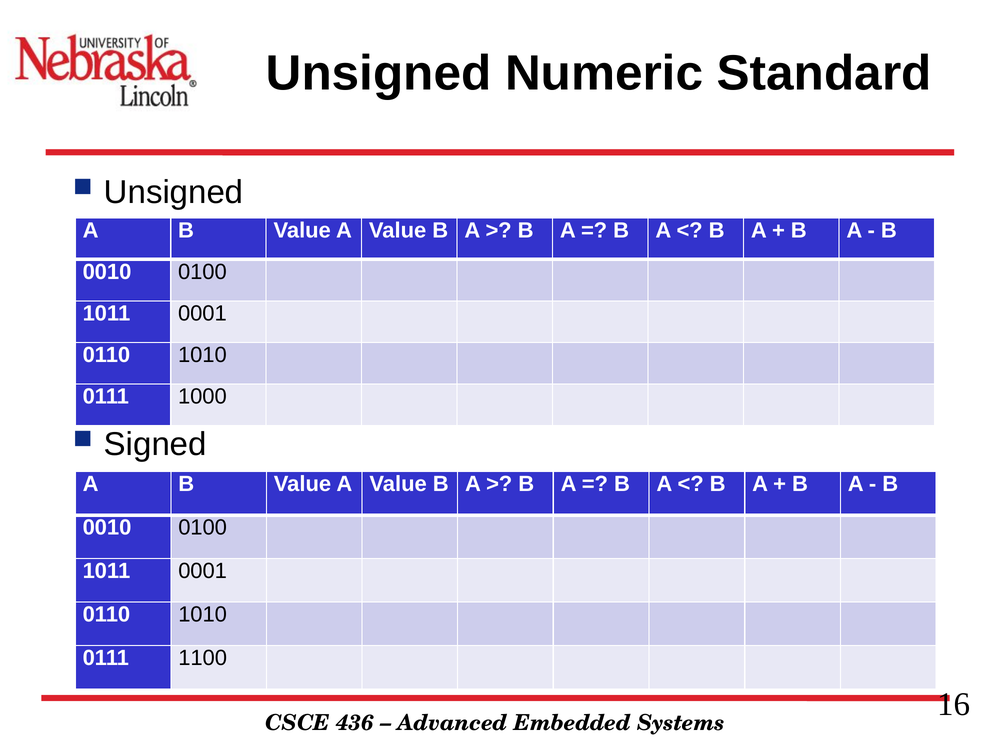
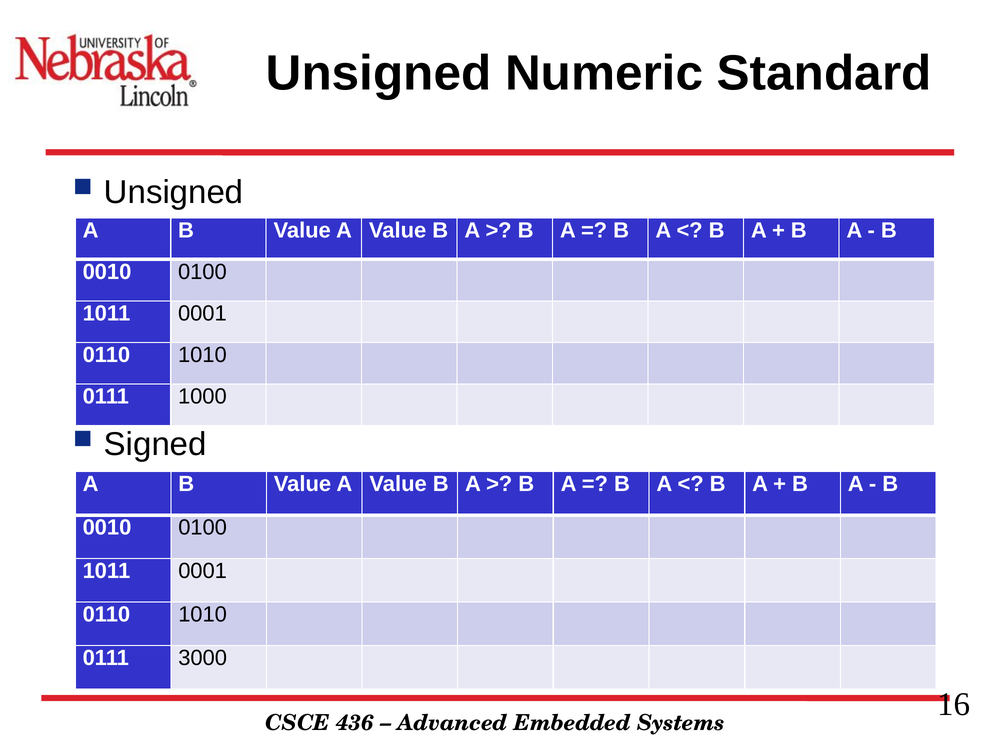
1100: 1100 -> 3000
